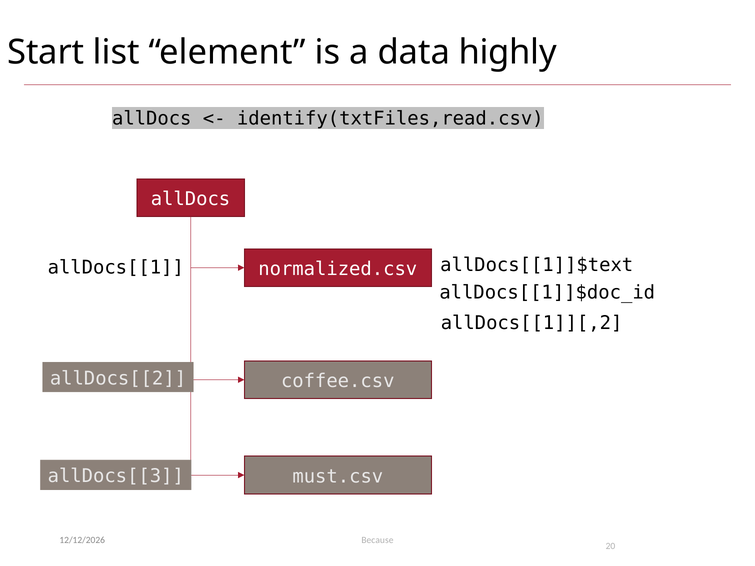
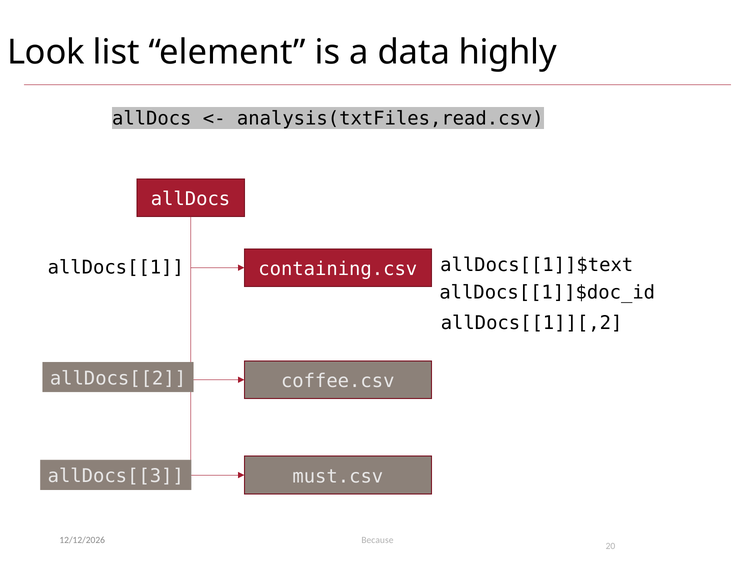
Start: Start -> Look
identify(txtFiles,read.csv: identify(txtFiles,read.csv -> analysis(txtFiles,read.csv
normalized.csv: normalized.csv -> containing.csv
